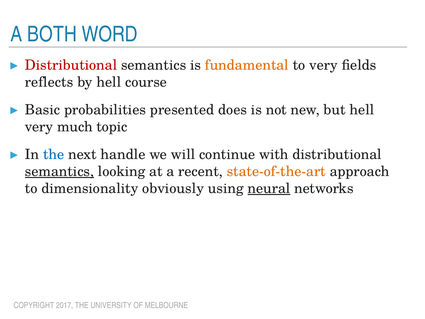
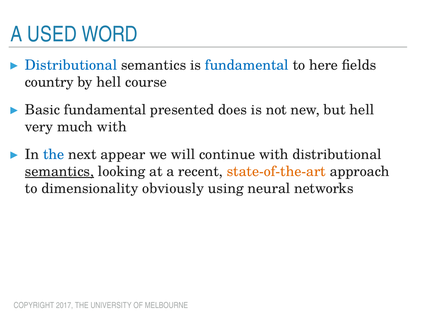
BOTH: BOTH -> USED
Distributional at (71, 65) colour: red -> blue
fundamental at (247, 65) colour: orange -> blue
to very: very -> here
reflects: reflects -> country
Basic probabilities: probabilities -> fundamental
much topic: topic -> with
handle: handle -> appear
neural underline: present -> none
